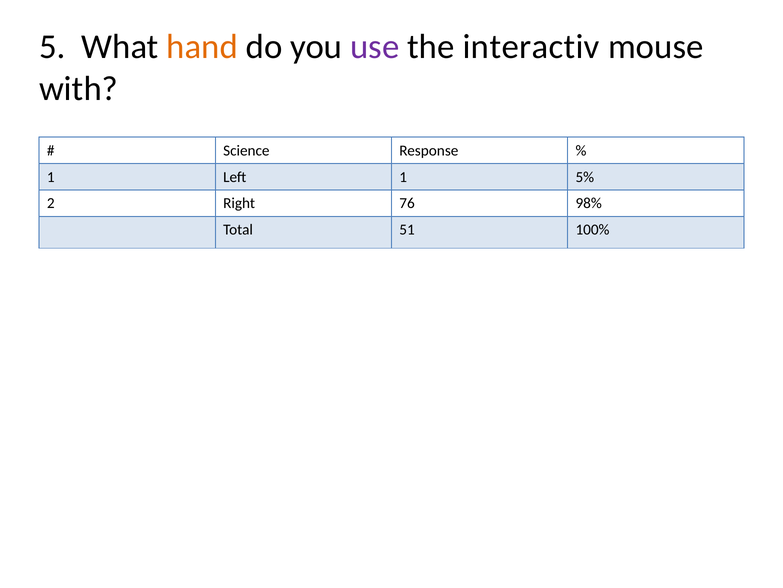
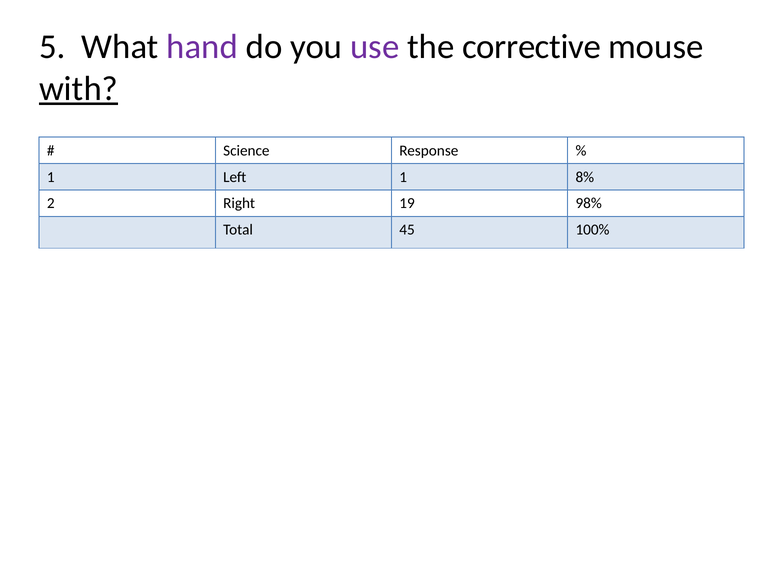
hand colour: orange -> purple
interactiv: interactiv -> corrective
with underline: none -> present
5%: 5% -> 8%
76: 76 -> 19
51: 51 -> 45
